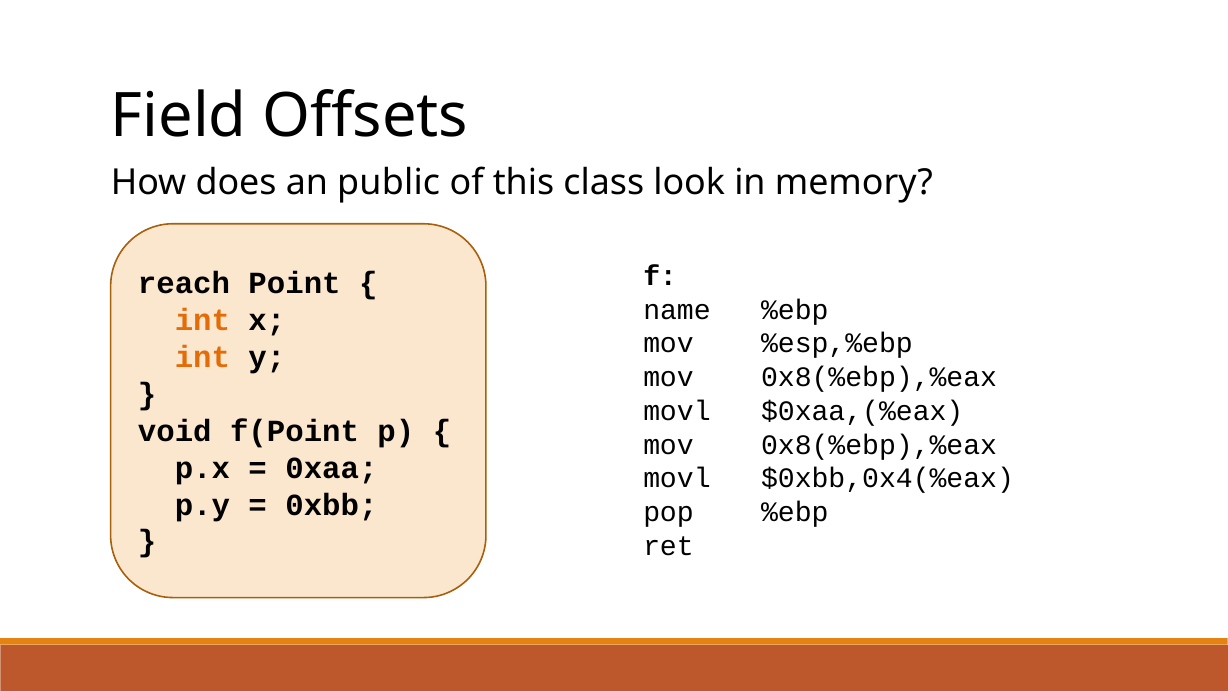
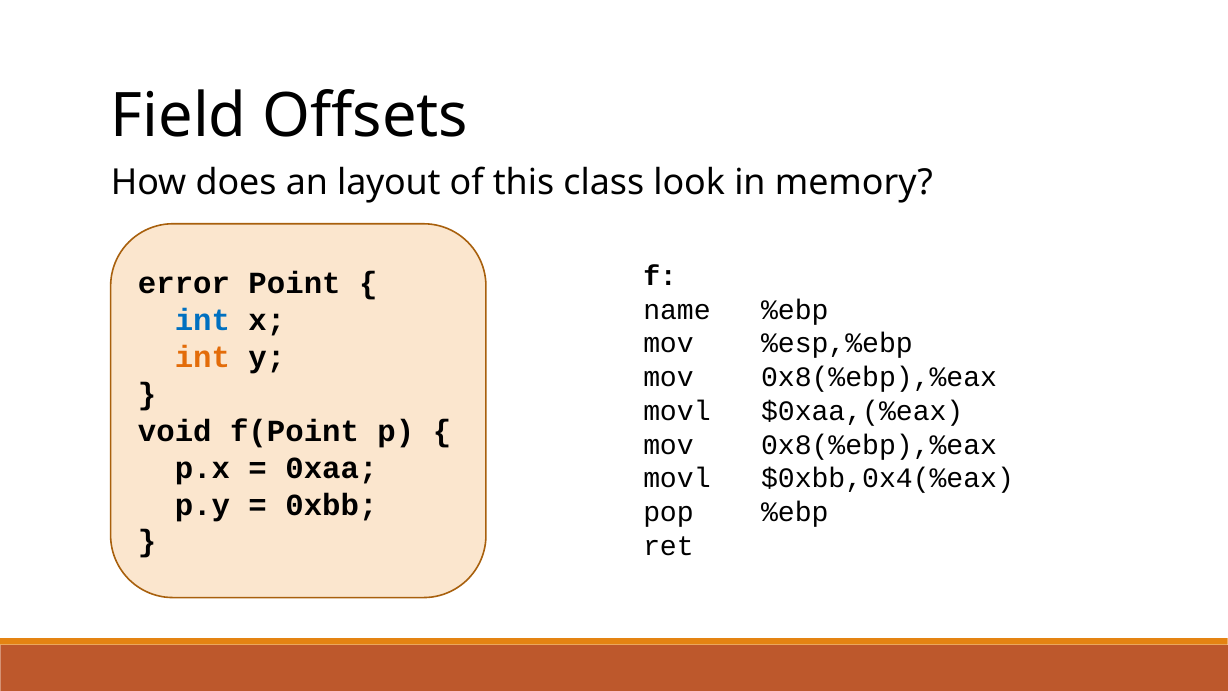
public: public -> layout
reach: reach -> error
int at (202, 321) colour: orange -> blue
